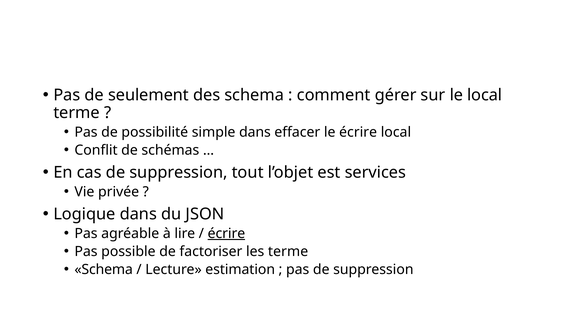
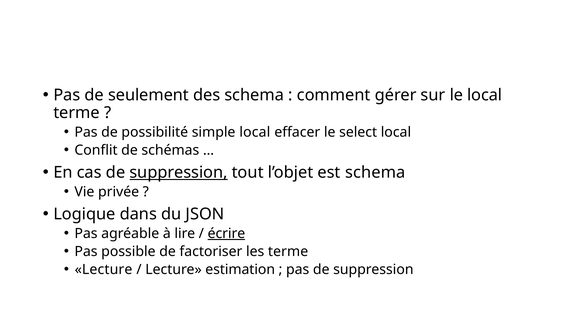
simple dans: dans -> local
le écrire: écrire -> select
suppression at (179, 172) underline: none -> present
est services: services -> schema
Schema at (104, 270): Schema -> Lecture
